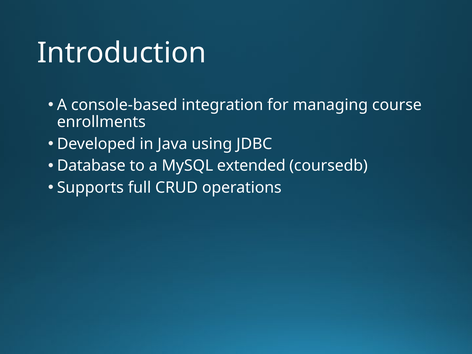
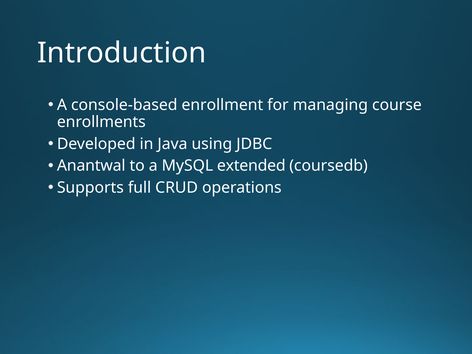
integration: integration -> enrollment
Database: Database -> Anantwal
